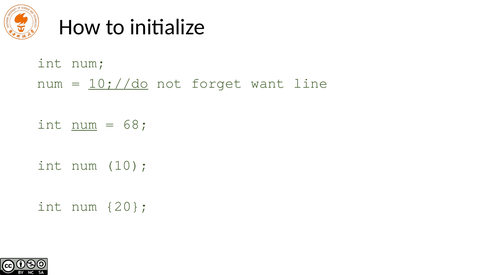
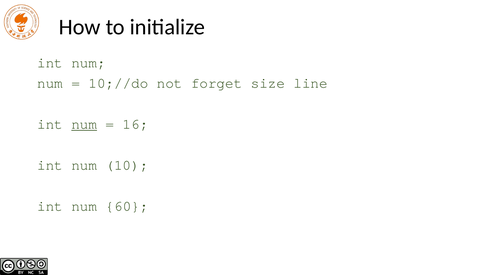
10;//do underline: present -> none
want: want -> size
68: 68 -> 16
20: 20 -> 60
